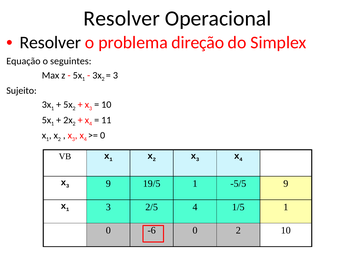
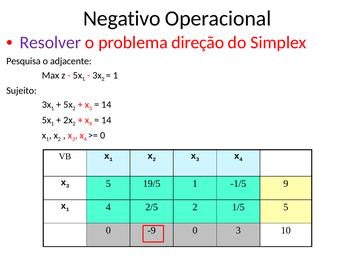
Resolver at (122, 19): Resolver -> Negativo
Resolver at (50, 43) colour: black -> purple
Equação: Equação -> Pesquisa
seguintes: seguintes -> adjacente
3 at (115, 75): 3 -> 1
10 at (106, 105): 10 -> 14
11 at (106, 120): 11 -> 14
9 at (108, 184): 9 -> 5
-5/5: -5/5 -> -1/5
1 3: 3 -> 4
2/5 4: 4 -> 2
1/5 1: 1 -> 5
-6: -6 -> -9
0 2: 2 -> 3
